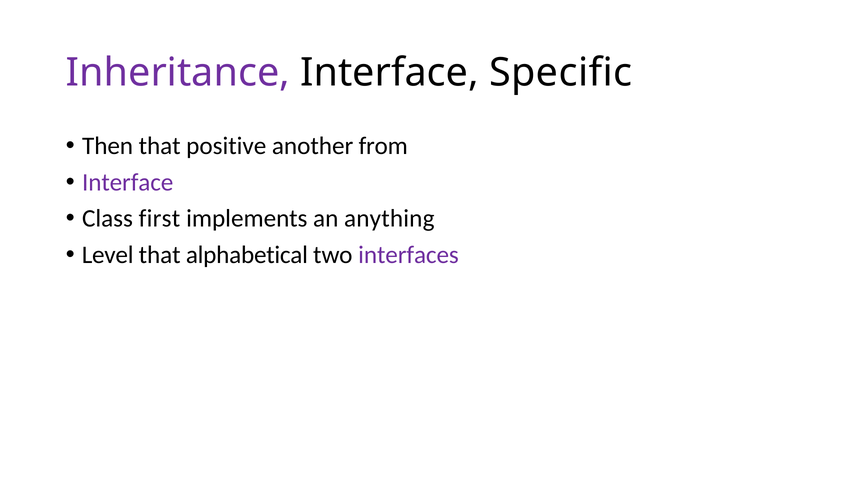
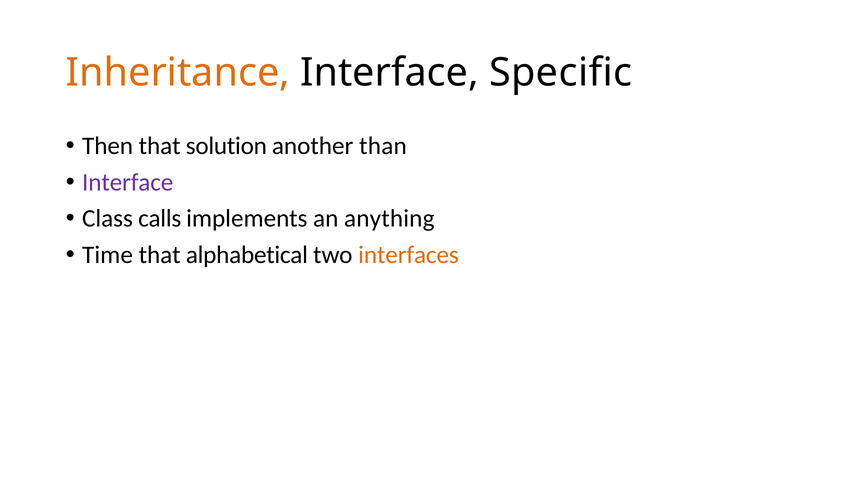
Inheritance colour: purple -> orange
positive: positive -> solution
from: from -> than
first: first -> calls
Level: Level -> Time
interfaces colour: purple -> orange
